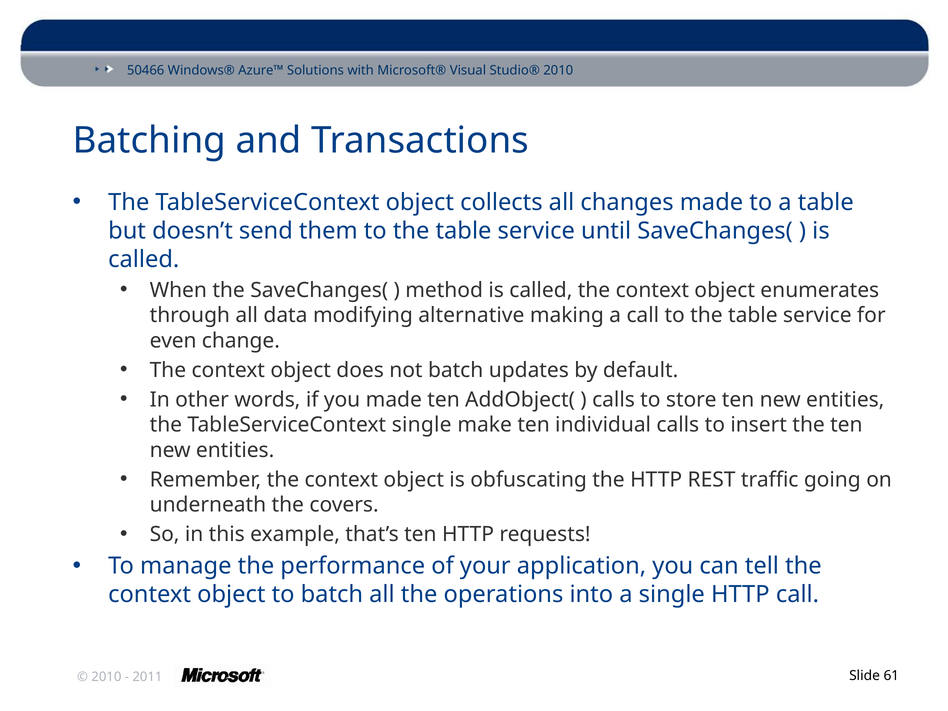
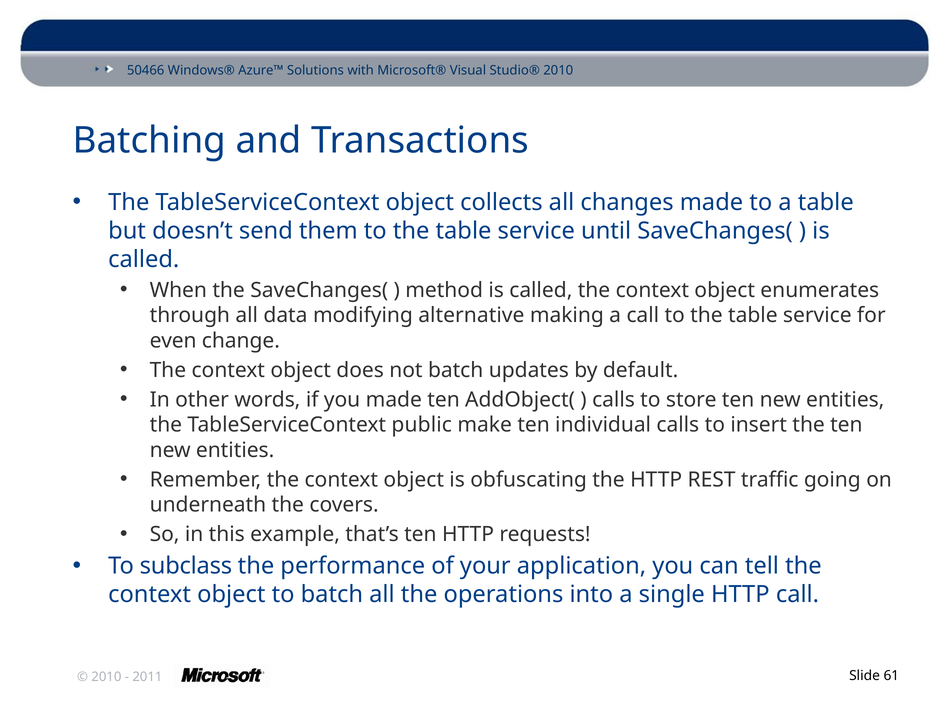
TableServiceContext single: single -> public
manage: manage -> subclass
